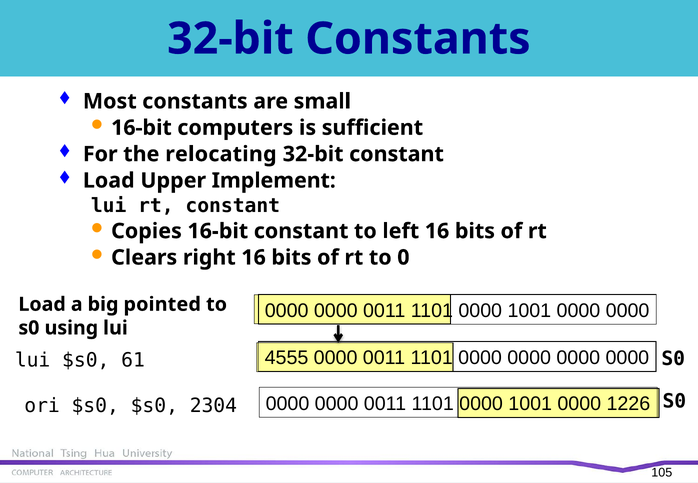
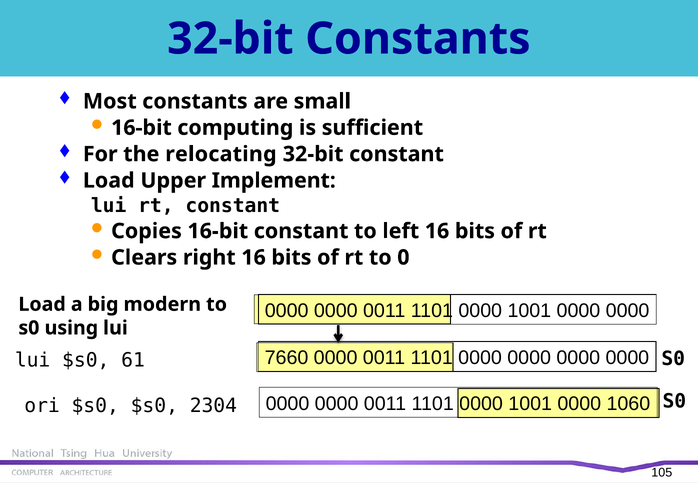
computers: computers -> computing
pointed: pointed -> modern
4555: 4555 -> 7660
1226: 1226 -> 1060
